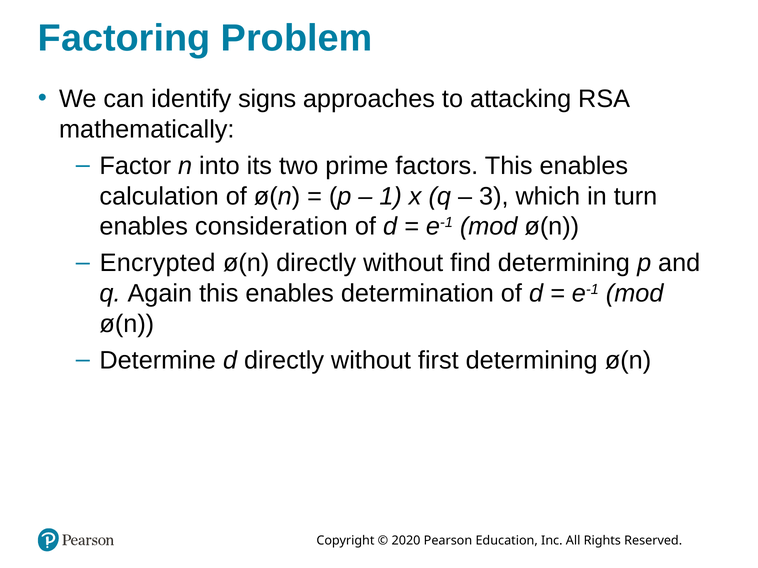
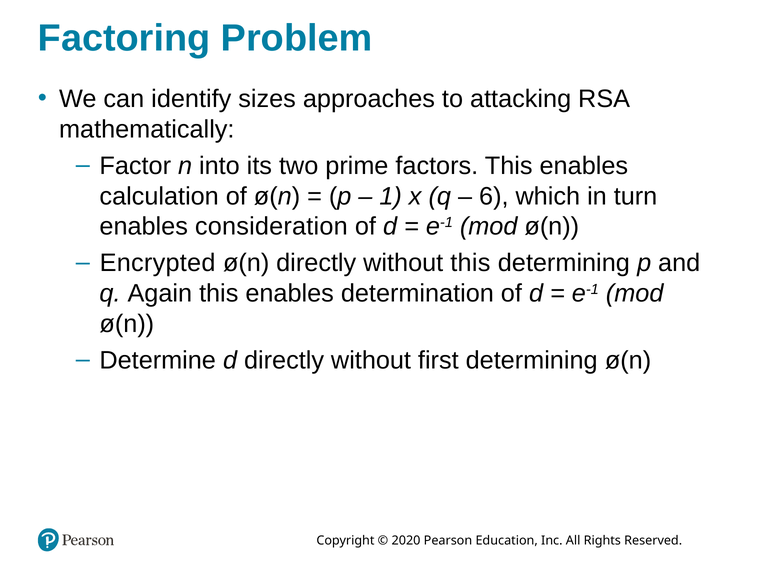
signs: signs -> sizes
3: 3 -> 6
without find: find -> this
